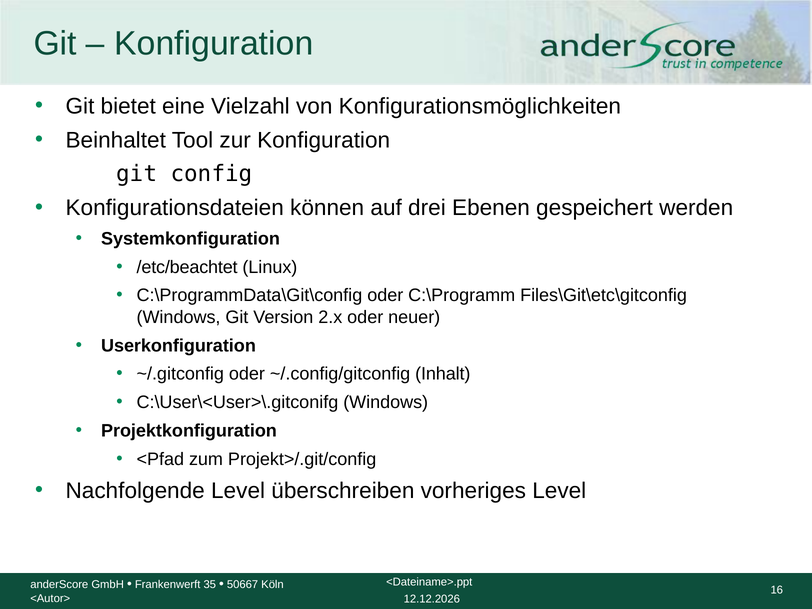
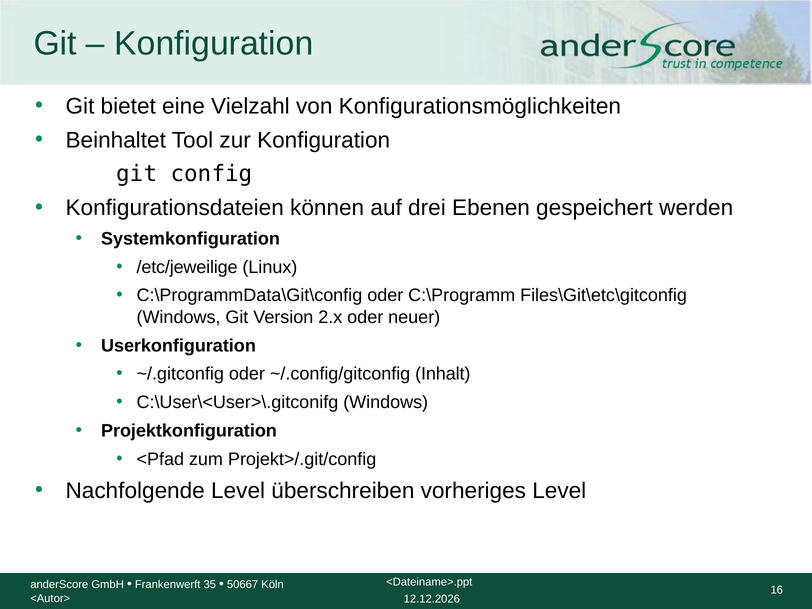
/etc/beachtet: /etc/beachtet -> /etc/jeweilige
